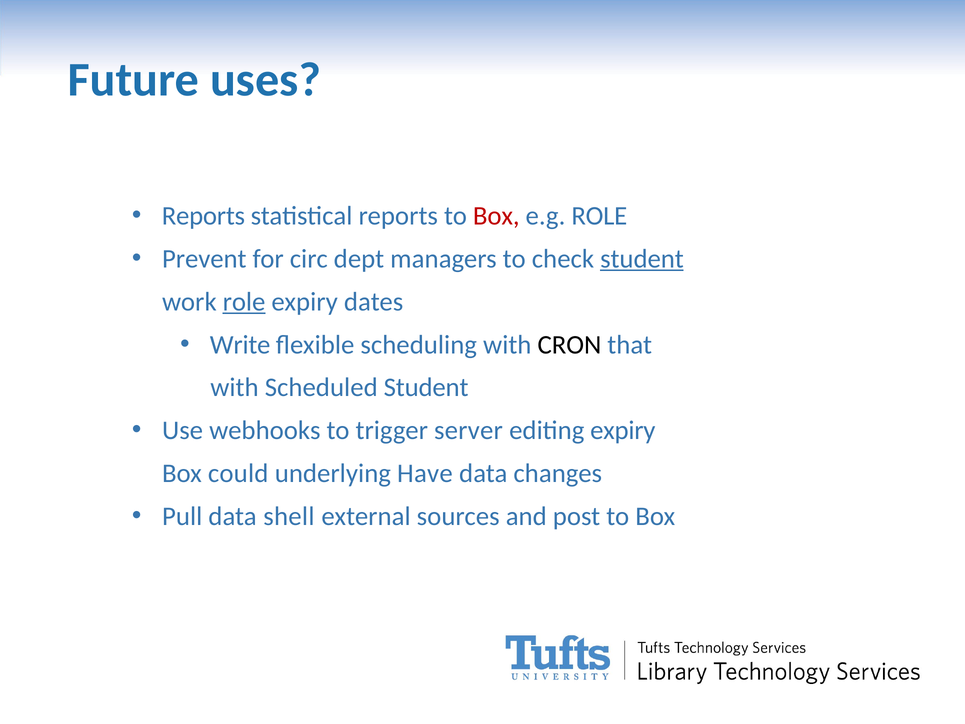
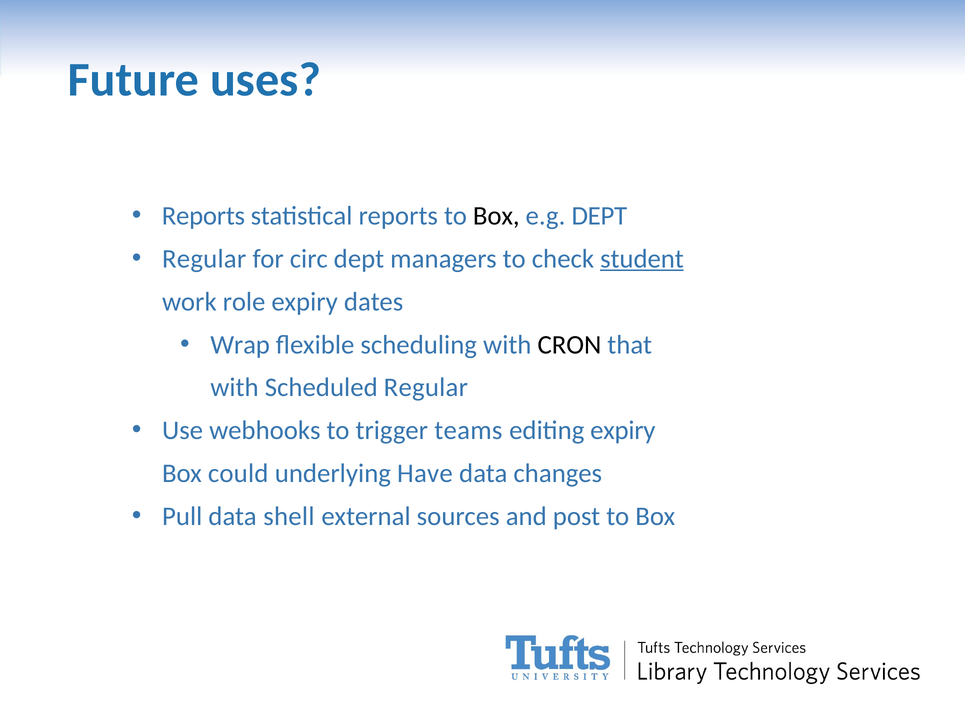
Box at (496, 216) colour: red -> black
e.g ROLE: ROLE -> DEPT
Prevent at (204, 259): Prevent -> Regular
role at (244, 302) underline: present -> none
Write: Write -> Wrap
Scheduled Student: Student -> Regular
server: server -> teams
